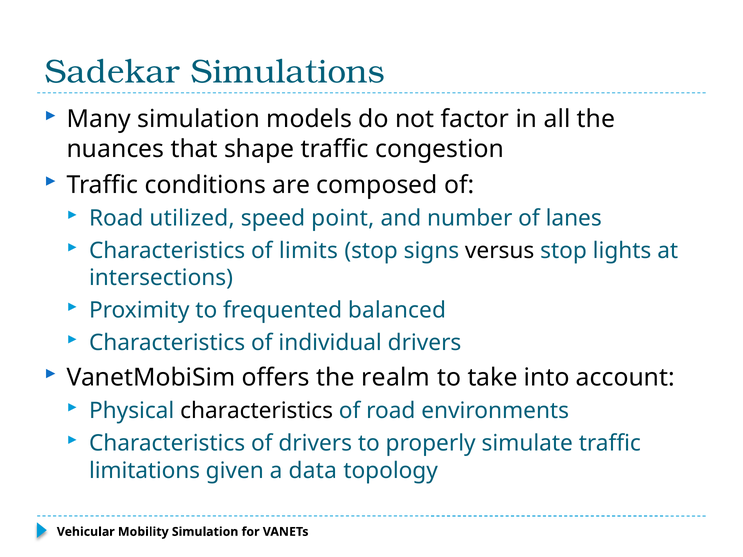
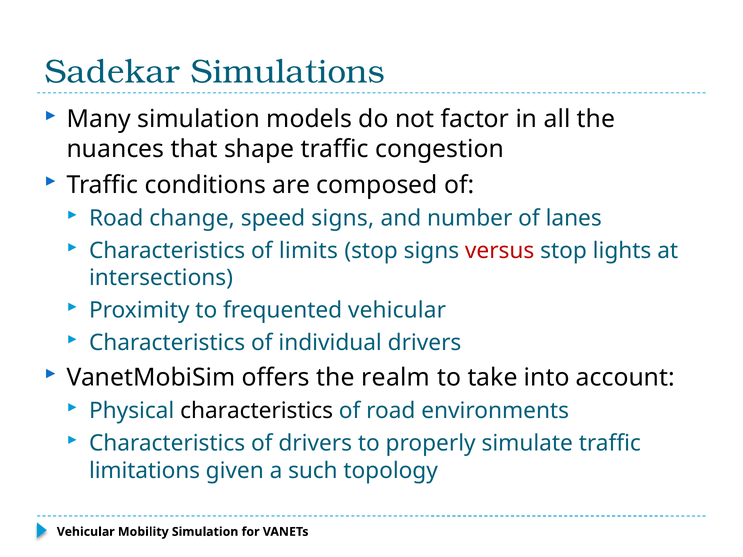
utilized: utilized -> change
speed point: point -> signs
versus colour: black -> red
frequented balanced: balanced -> vehicular
data: data -> such
